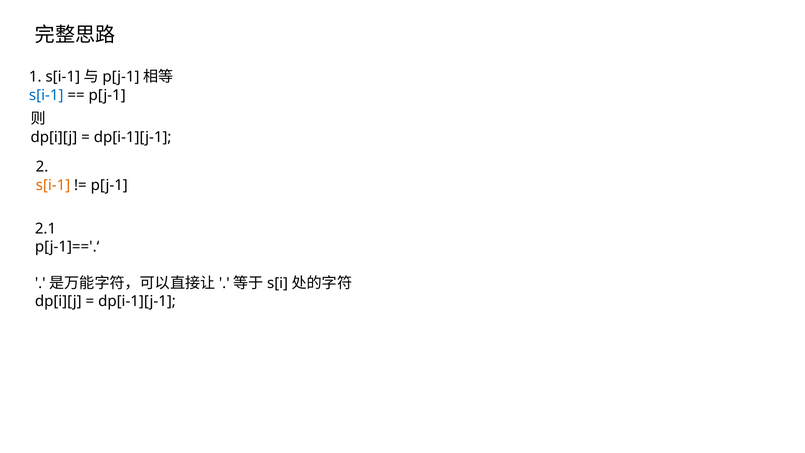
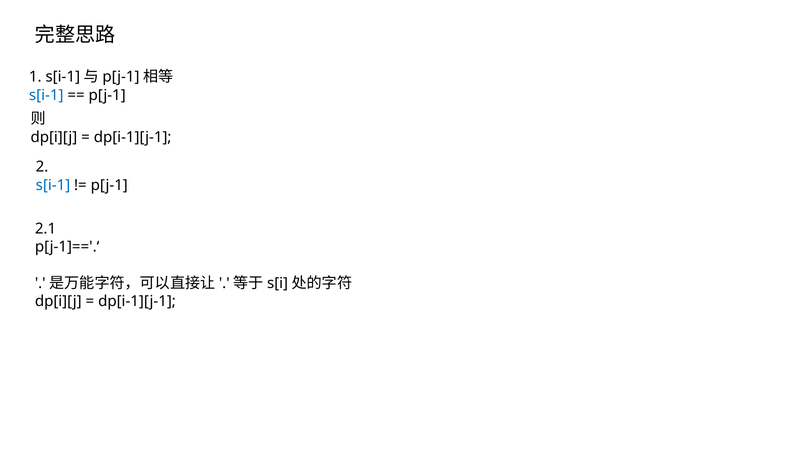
s[i-1 at (53, 185) colour: orange -> blue
